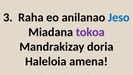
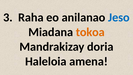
tokoa colour: purple -> orange
